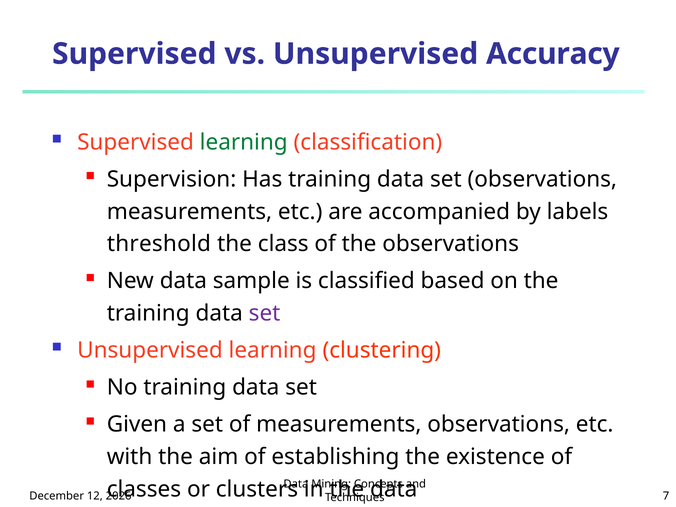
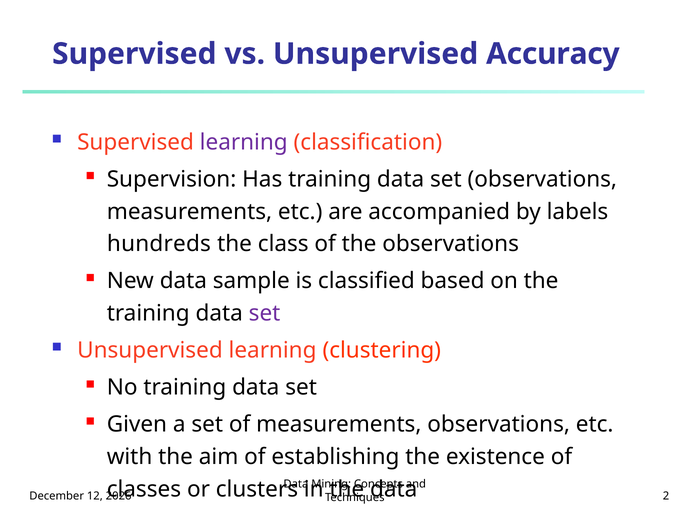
learning at (244, 142) colour: green -> purple
threshold: threshold -> hundreds
7: 7 -> 2
